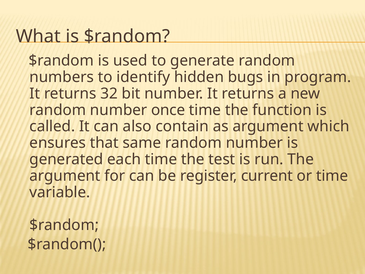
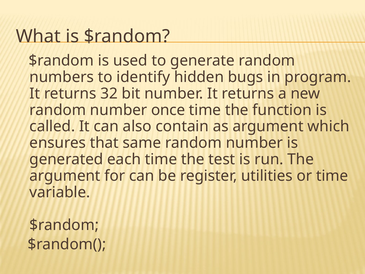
current: current -> utilities
